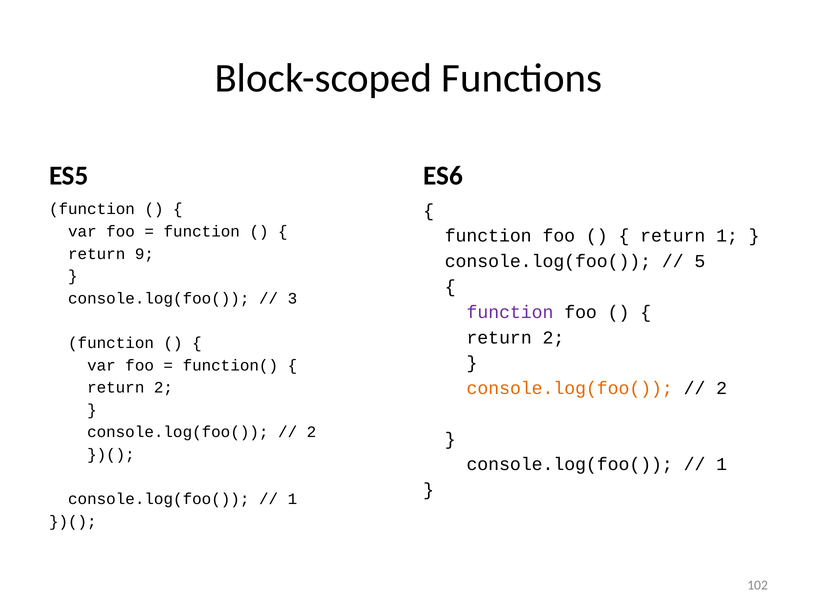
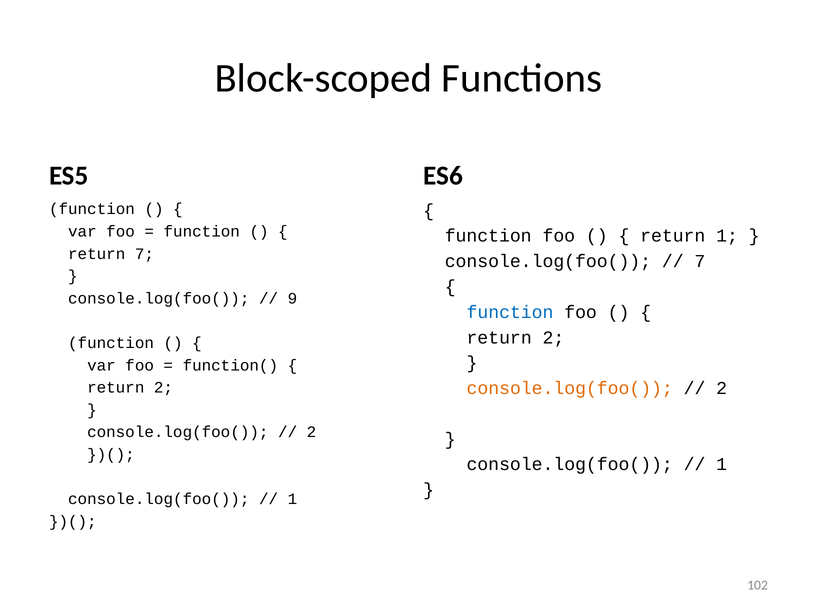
return 9: 9 -> 7
5 at (700, 261): 5 -> 7
3: 3 -> 9
function at (510, 312) colour: purple -> blue
